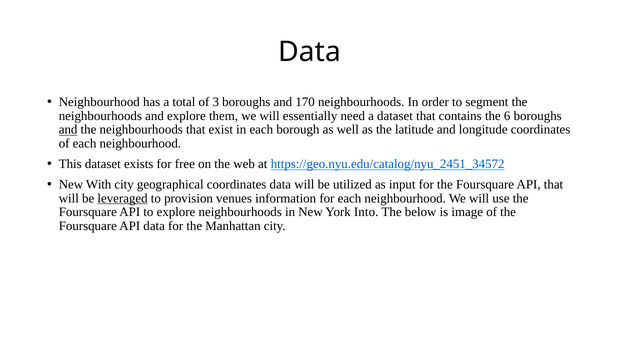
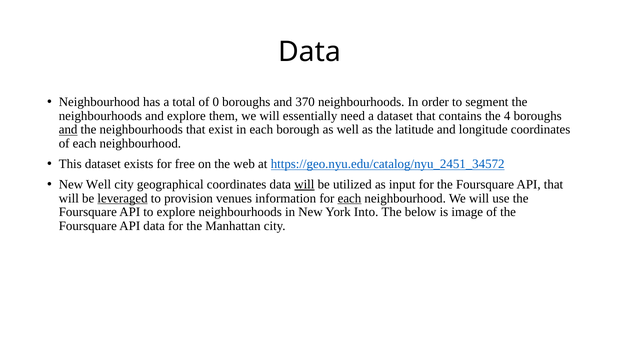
3: 3 -> 0
170: 170 -> 370
6: 6 -> 4
New With: With -> Well
will at (304, 184) underline: none -> present
each at (349, 198) underline: none -> present
